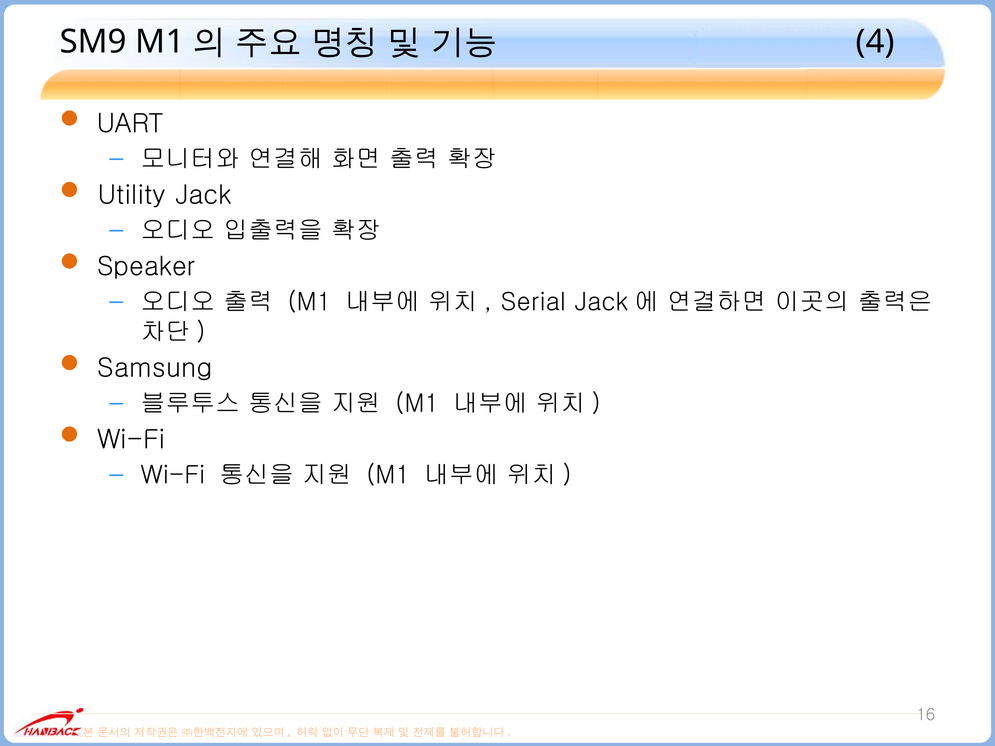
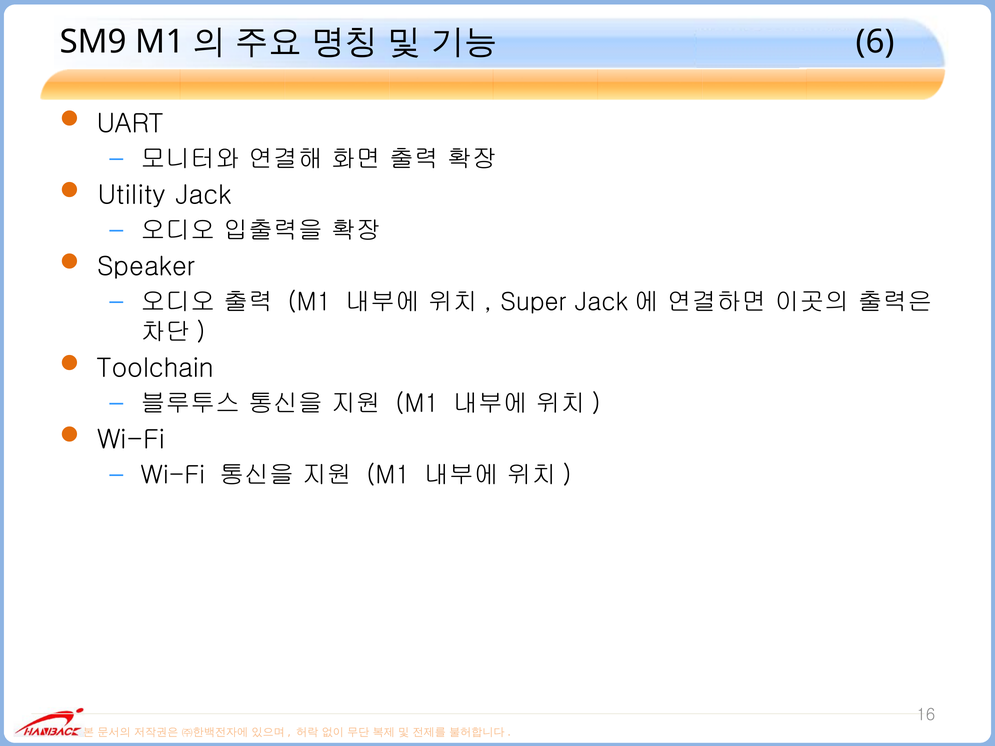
4: 4 -> 6
Serial: Serial -> Super
Samsung: Samsung -> Toolchain
